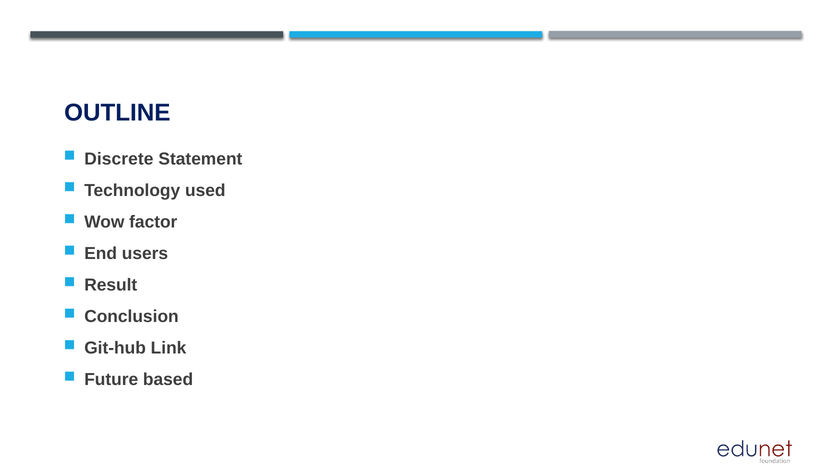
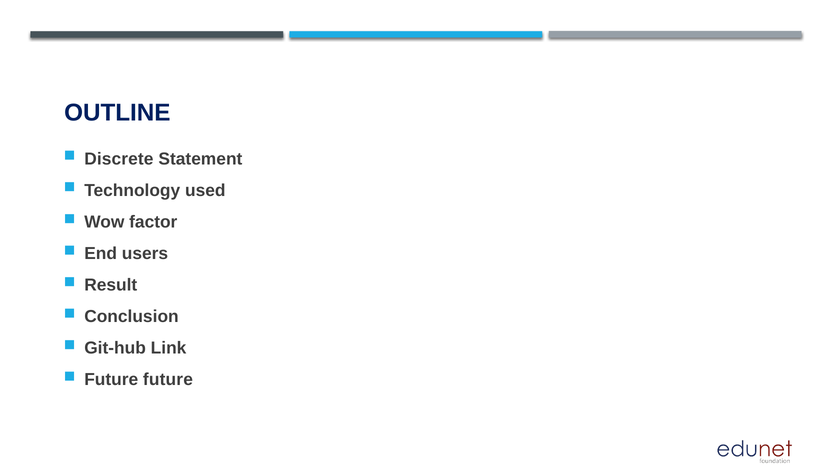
Future based: based -> future
